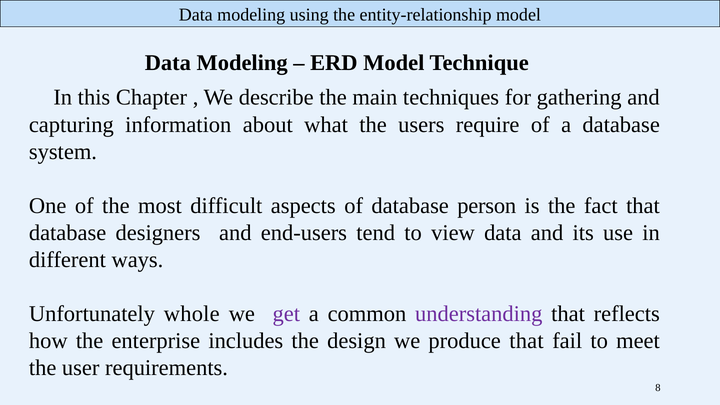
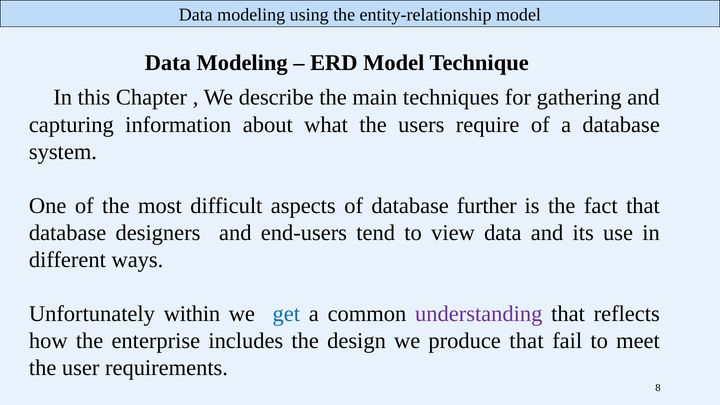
person: person -> further
whole: whole -> within
get colour: purple -> blue
